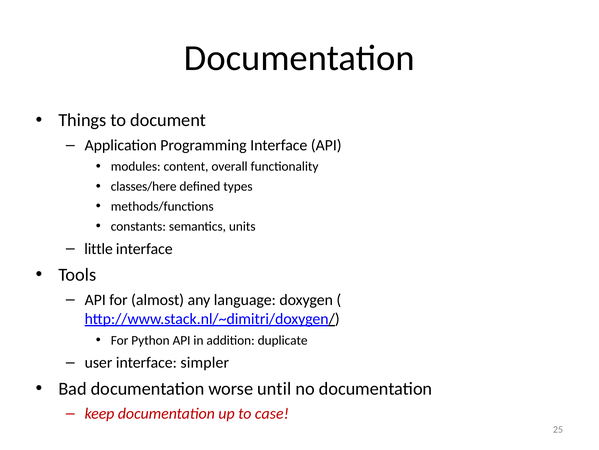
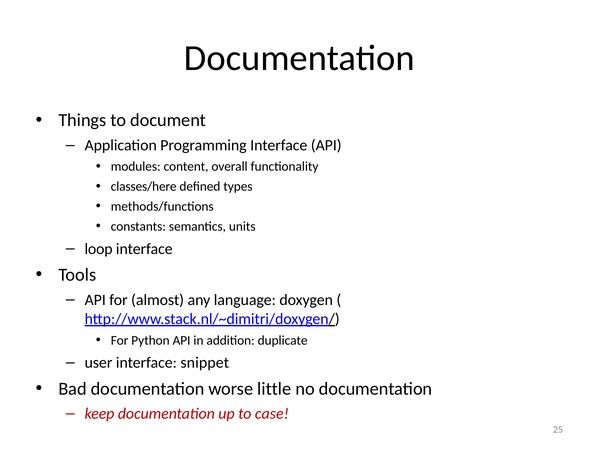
little: little -> loop
simpler: simpler -> snippet
until: until -> little
